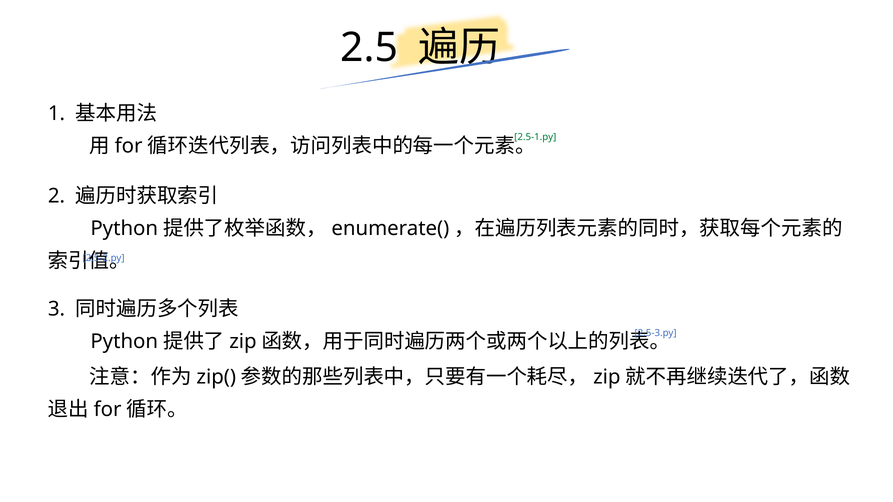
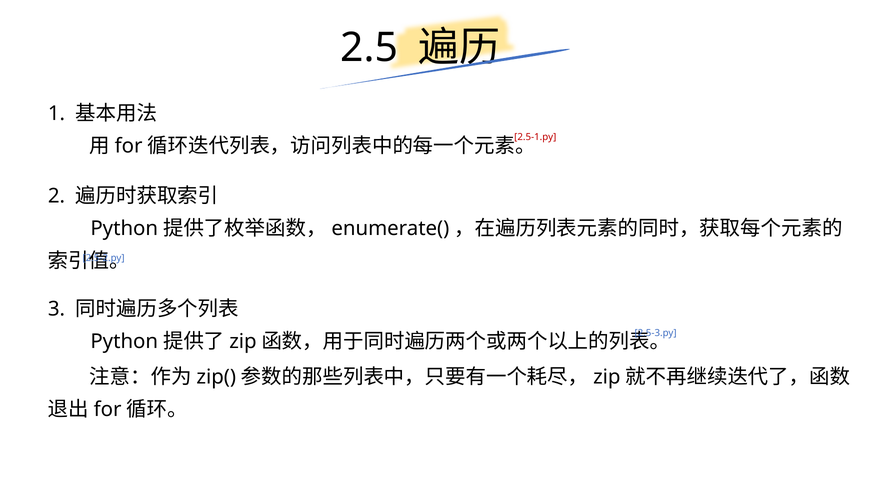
2.5-1.py colour: green -> red
